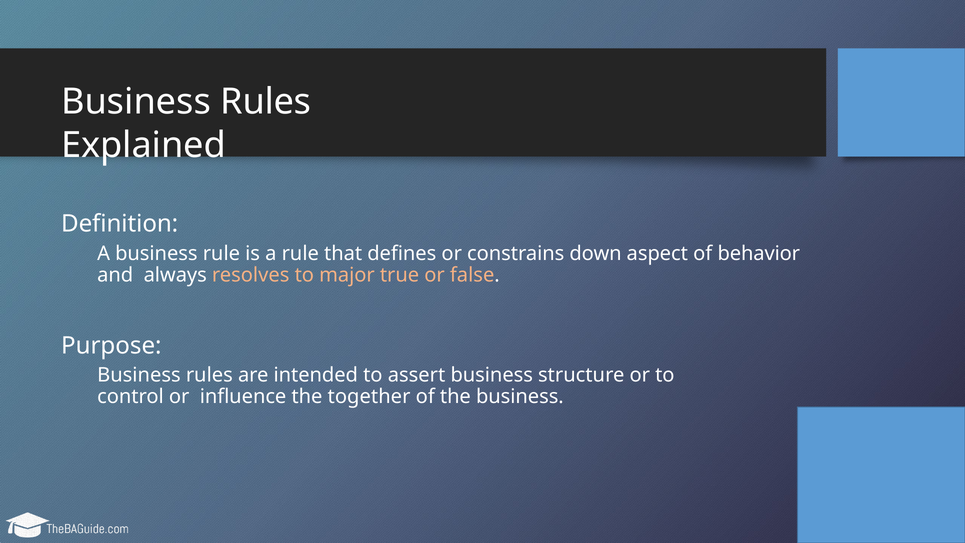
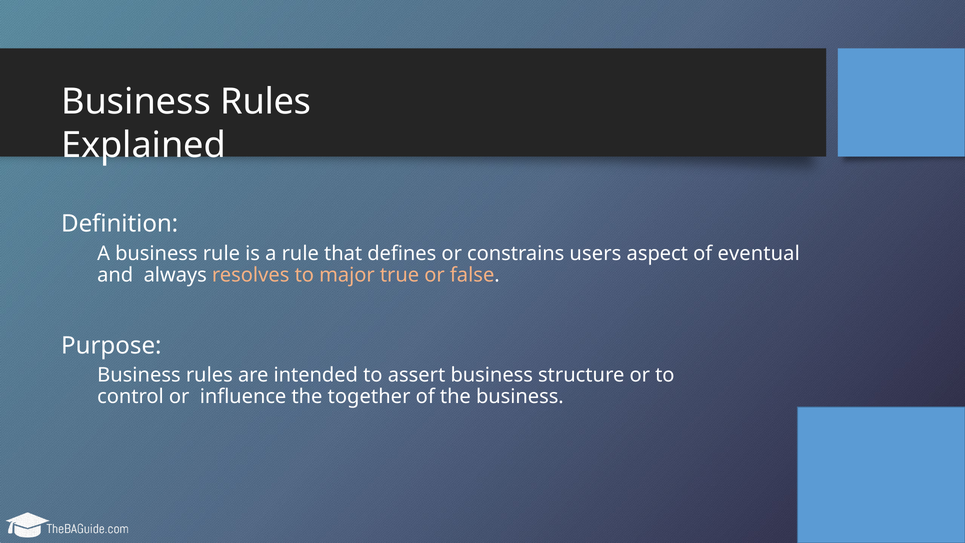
down: down -> users
behavior: behavior -> eventual
